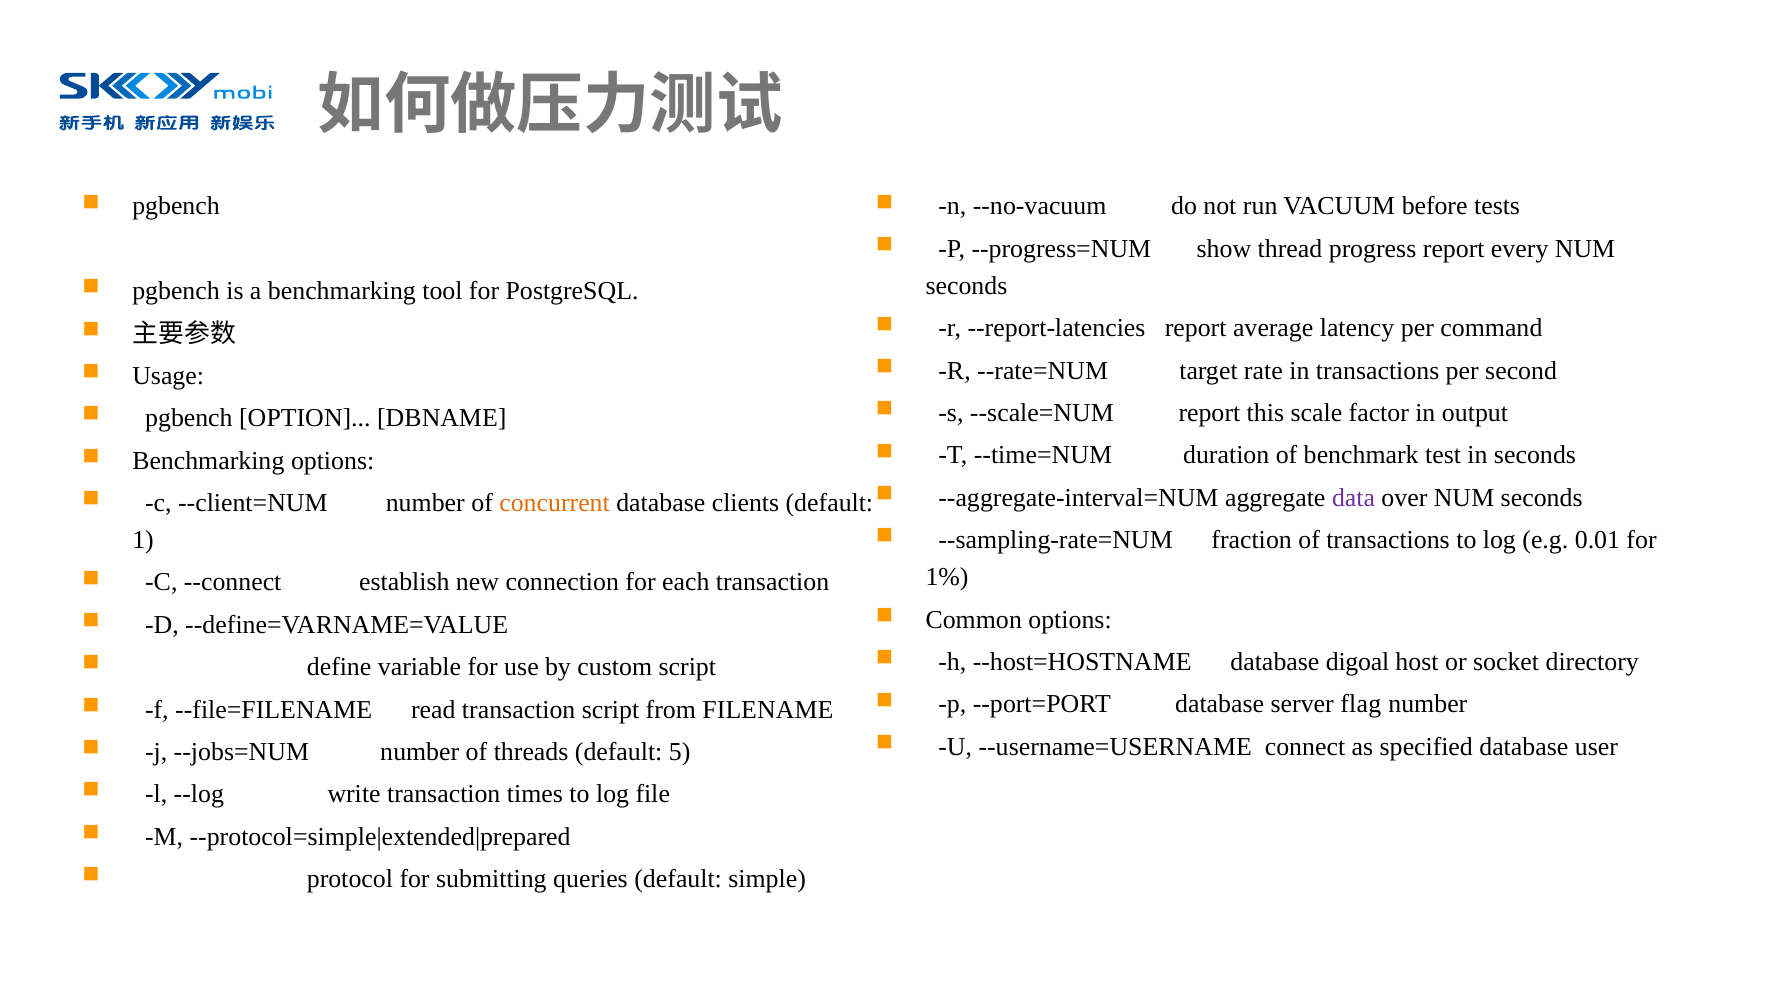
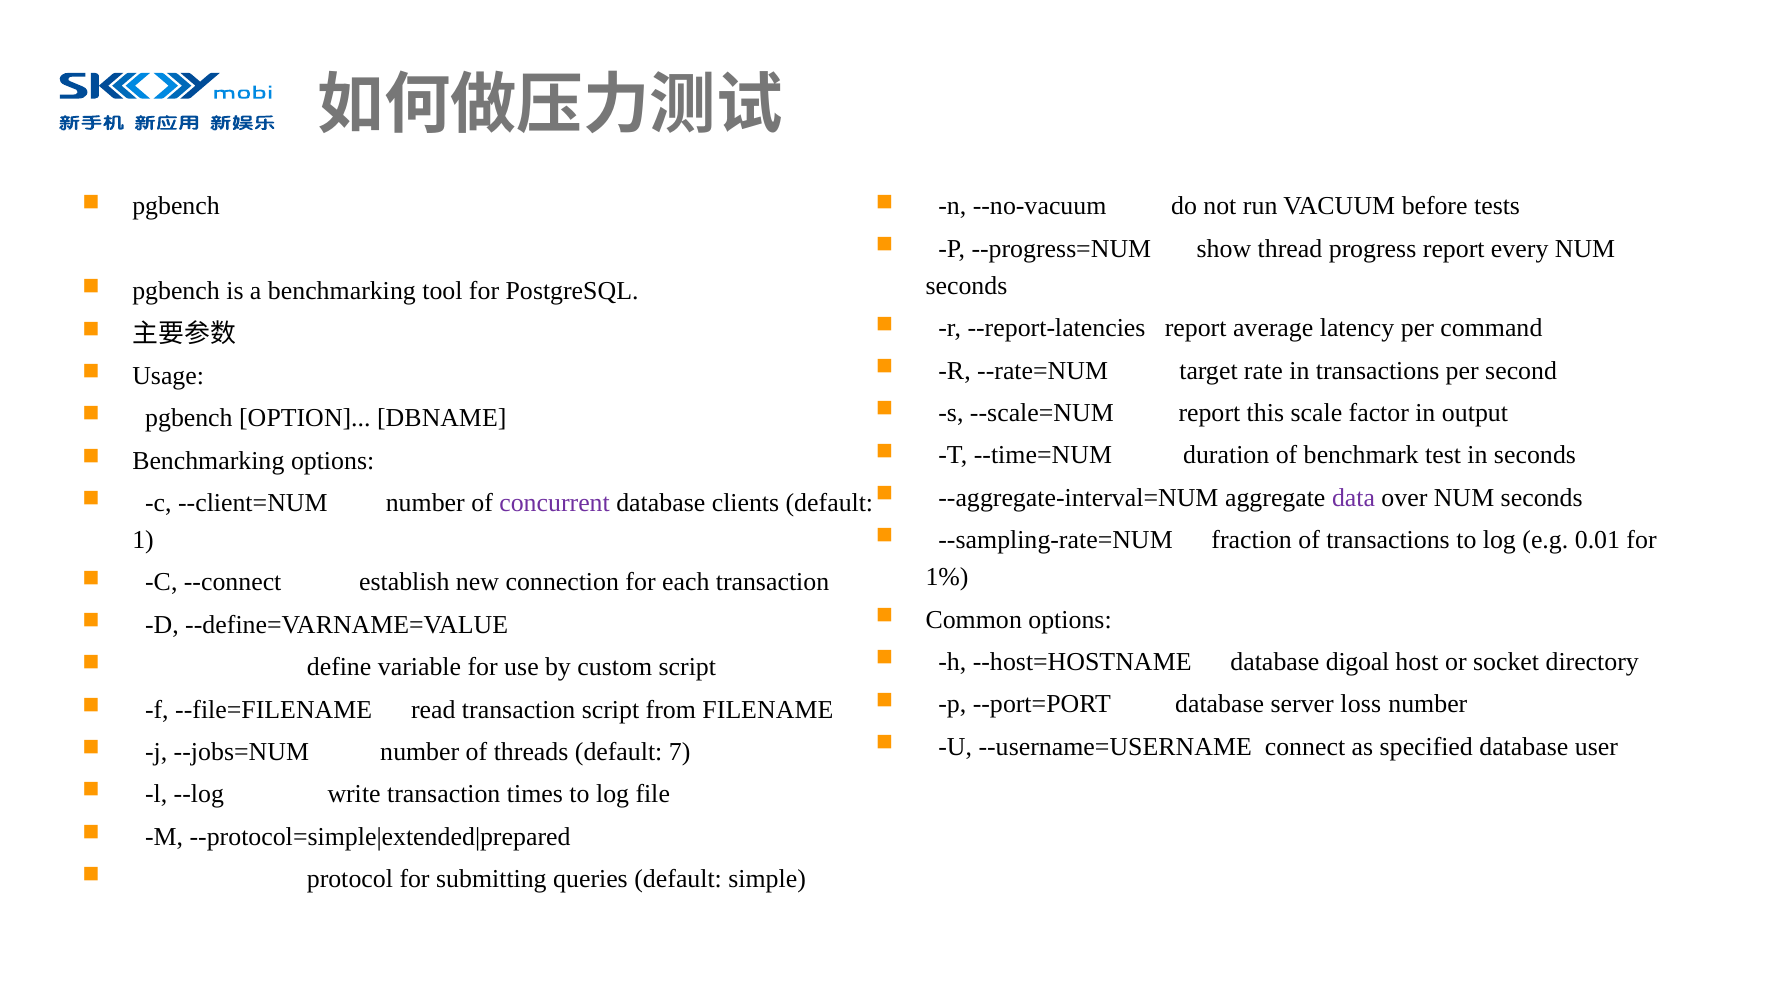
concurrent colour: orange -> purple
flag: flag -> loss
5: 5 -> 7
